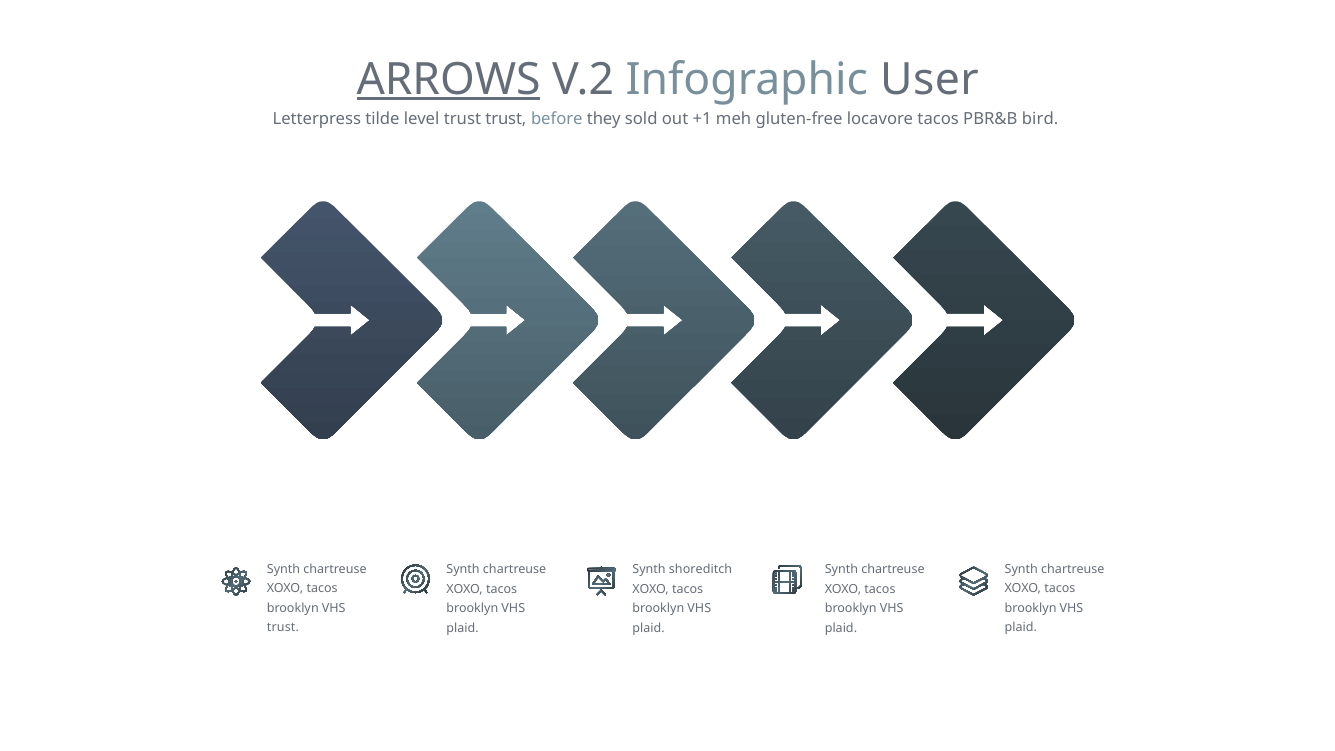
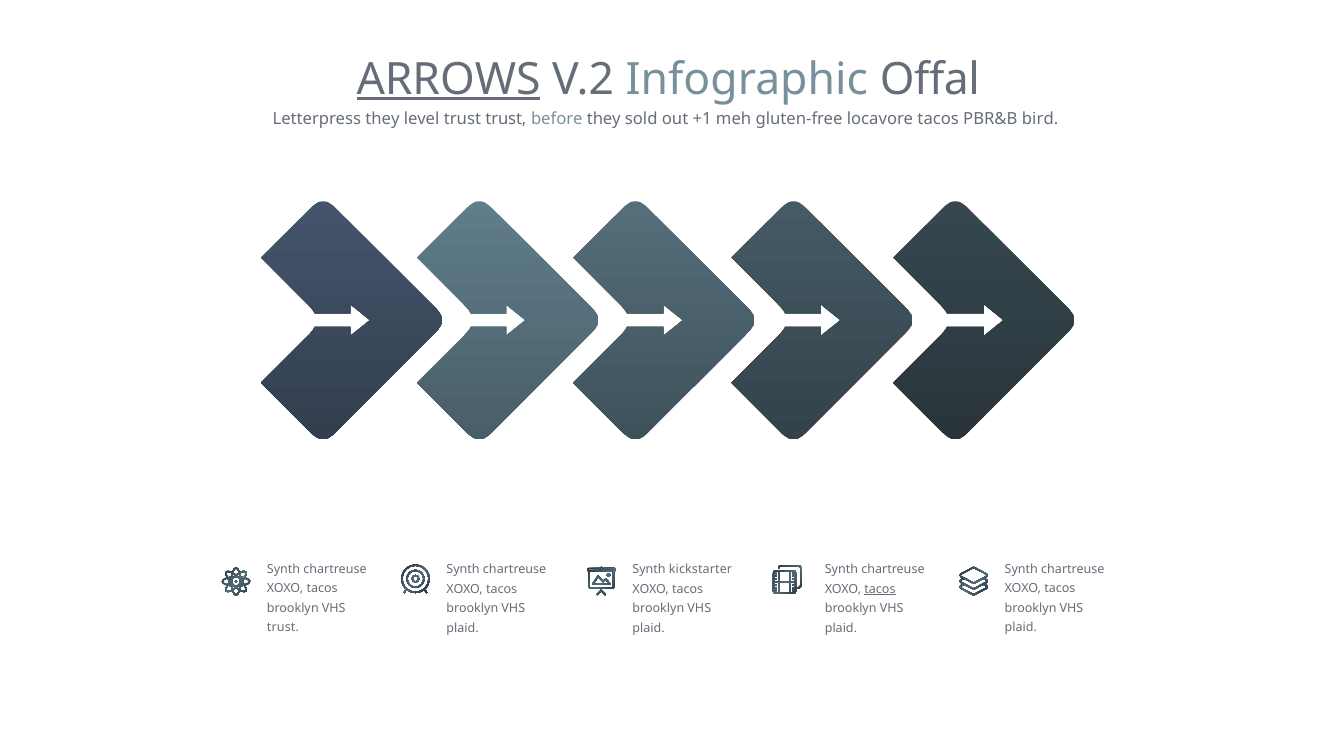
User: User -> Offal
Letterpress tilde: tilde -> they
shoreditch: shoreditch -> kickstarter
tacos at (880, 589) underline: none -> present
